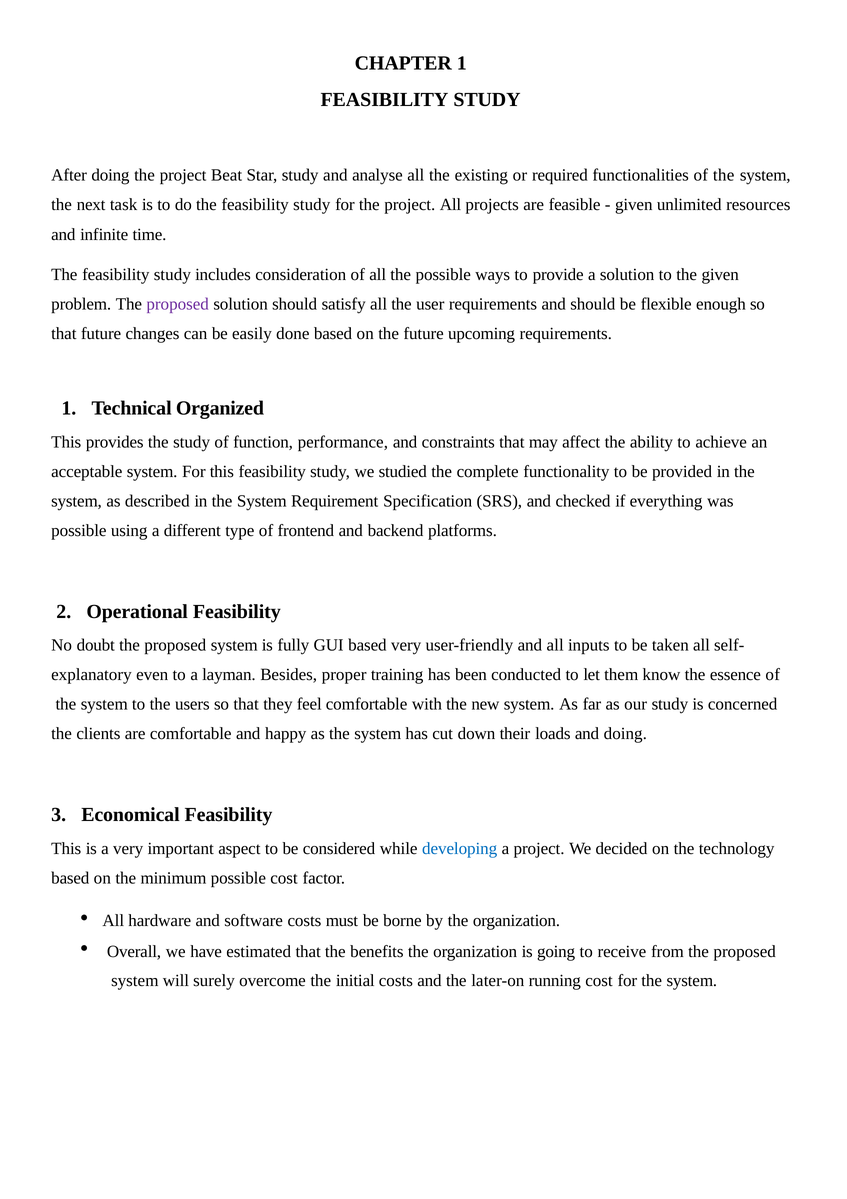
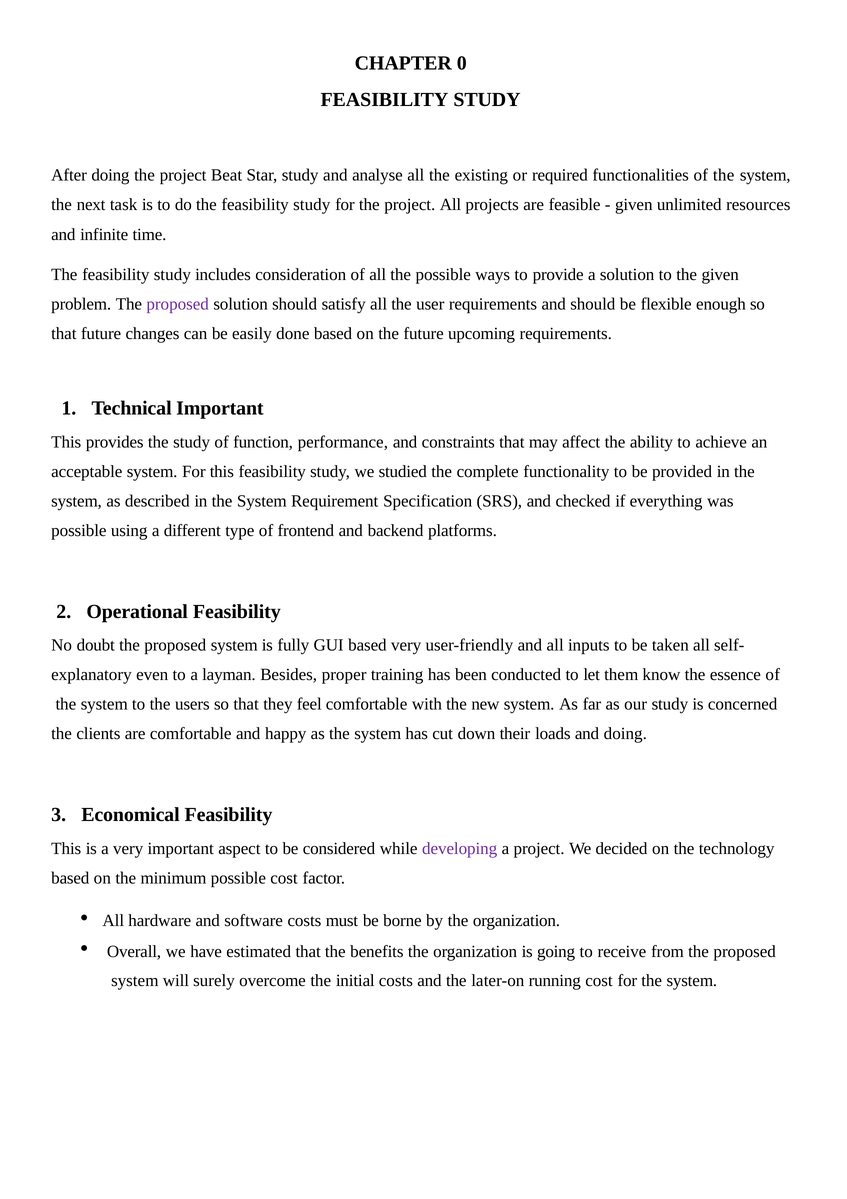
CHAPTER 1: 1 -> 0
Technical Organized: Organized -> Important
developing colour: blue -> purple
